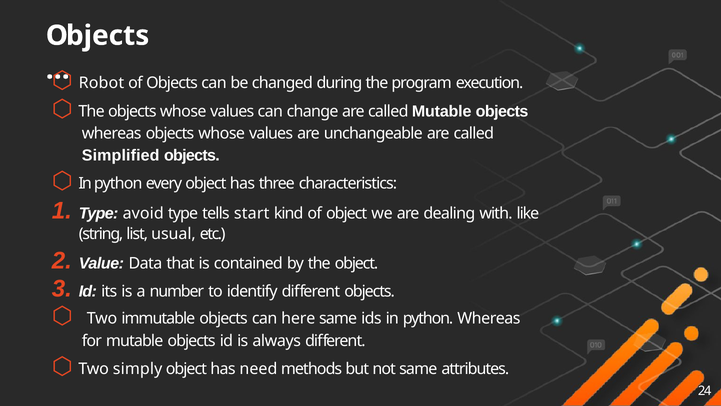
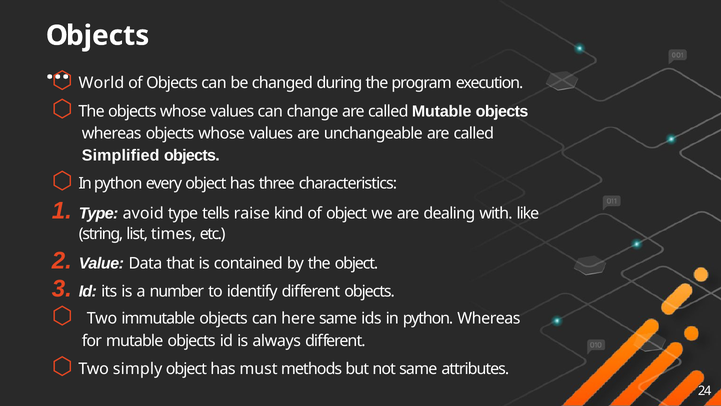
Robot: Robot -> World
start: start -> raise
usual: usual -> times
need: need -> must
